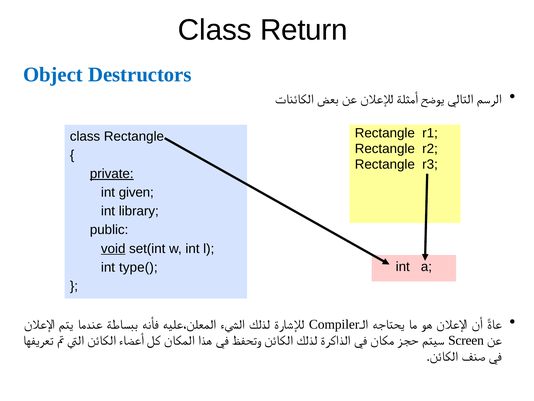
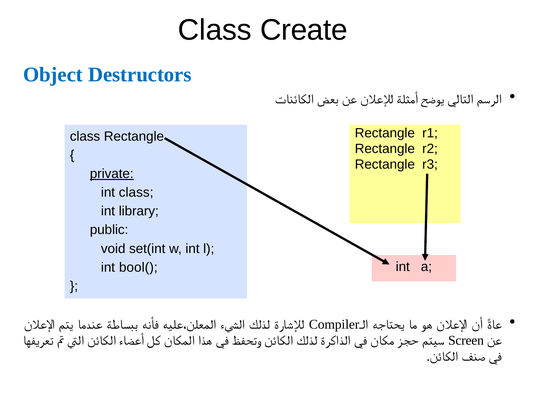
Return: Return -> Create
int given: given -> class
void underline: present -> none
type(: type( -> bool(
